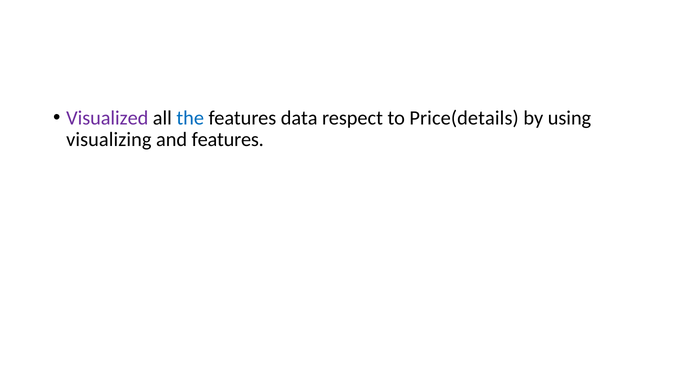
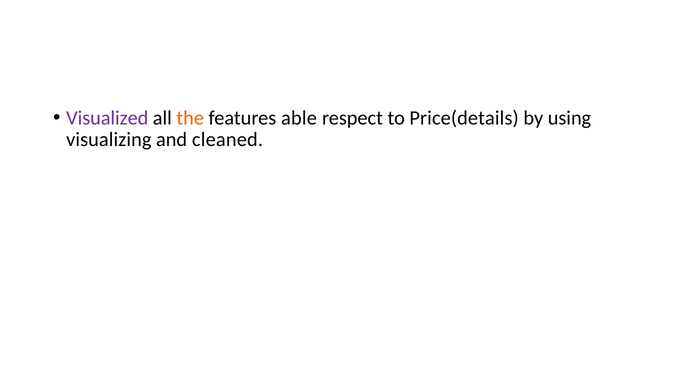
the colour: blue -> orange
data: data -> able
and features: features -> cleaned
